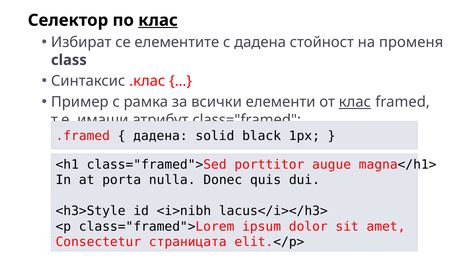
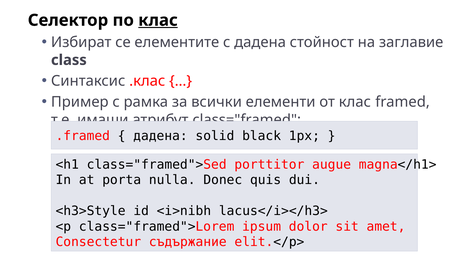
променя: променя -> заглавие
клас at (355, 102) underline: present -> none
страницата: страницата -> съдържание
